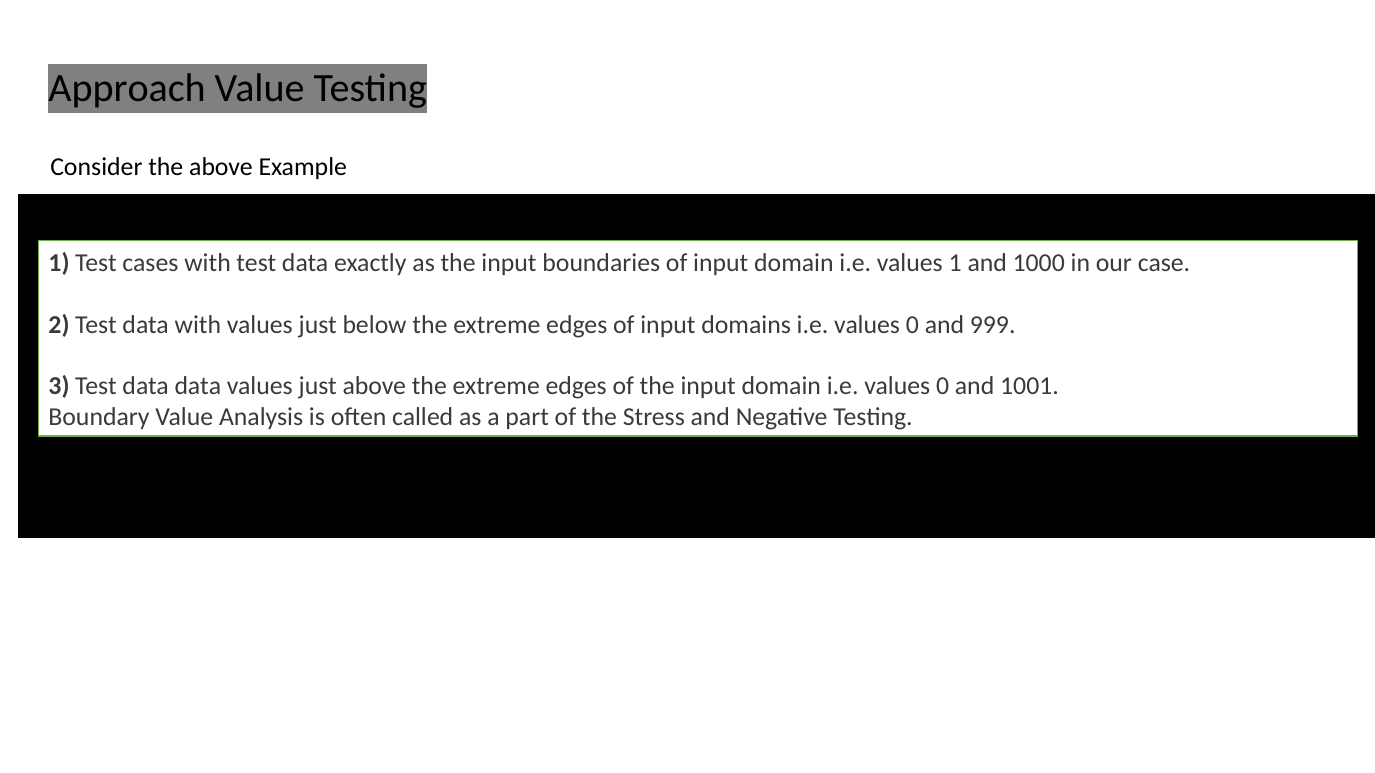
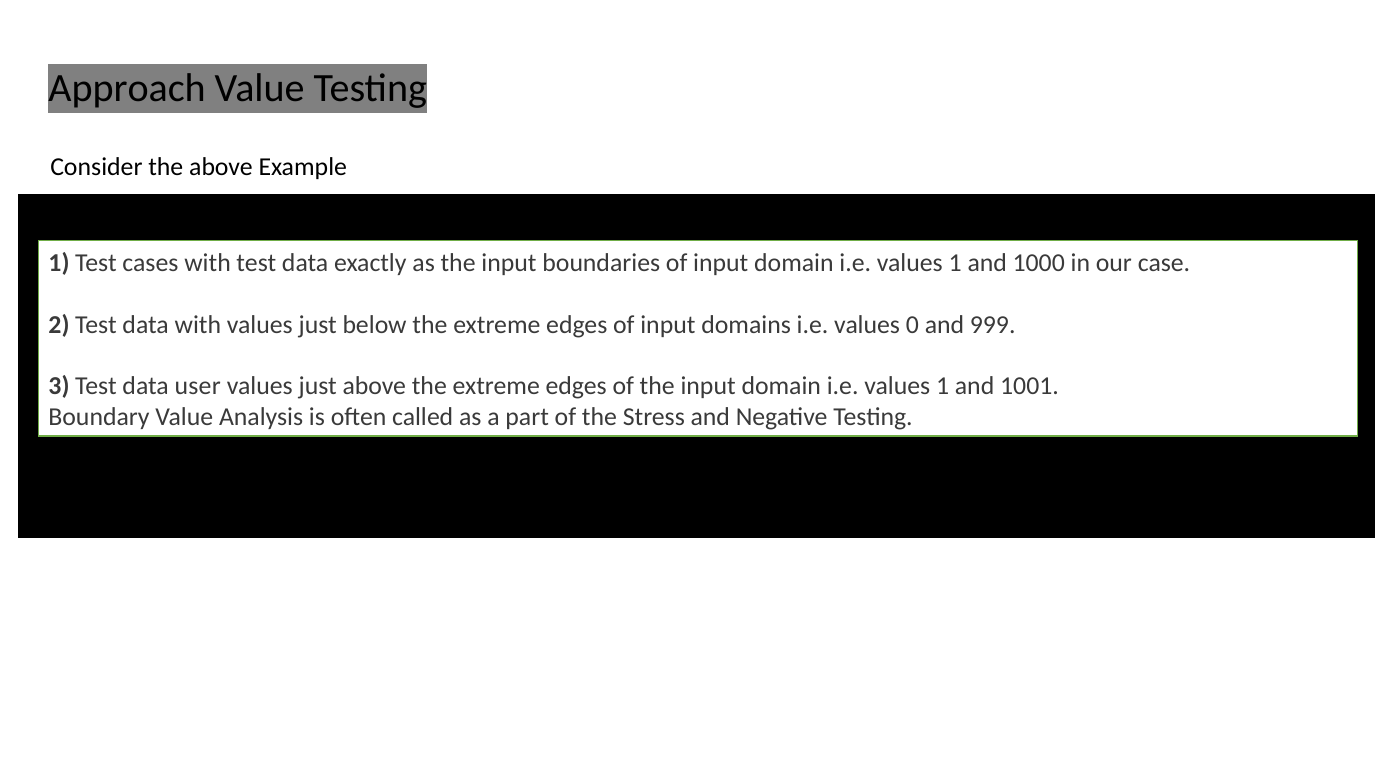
data data: data -> user
0 at (943, 387): 0 -> 1
